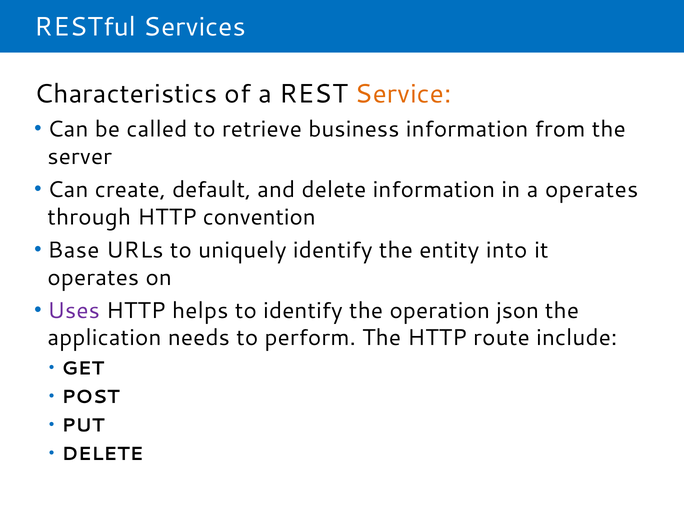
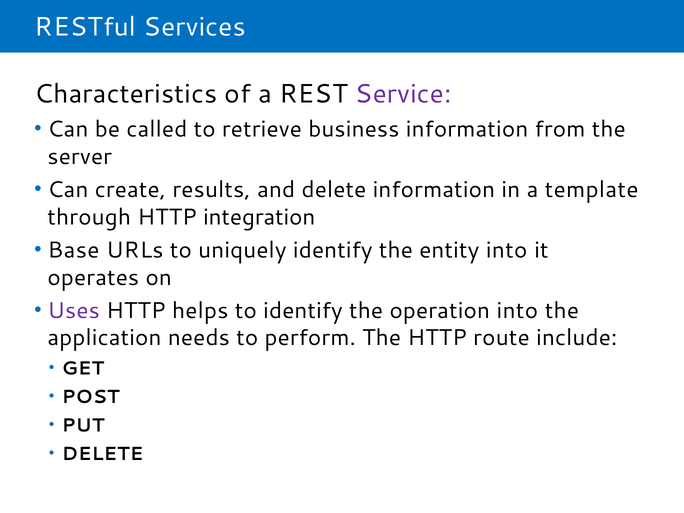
Service colour: orange -> purple
default: default -> results
a operates: operates -> template
convention: convention -> integration
operation json: json -> into
